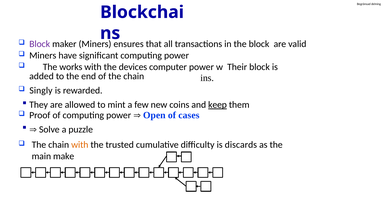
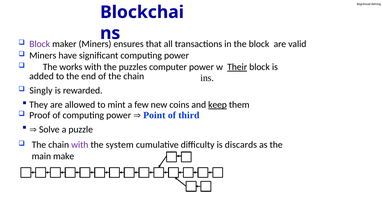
devices: devices -> puzzles
Their underline: none -> present
Open: Open -> Point
cases: cases -> third
with at (80, 145) colour: orange -> purple
trusted: trusted -> system
